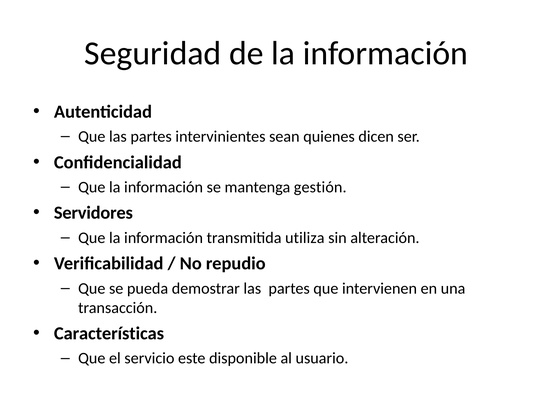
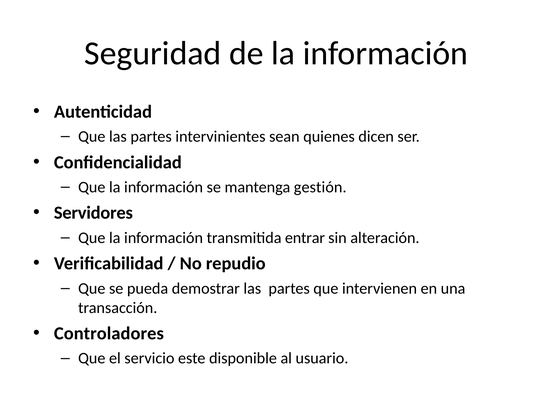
utiliza: utiliza -> entrar
Características: Características -> Controladores
